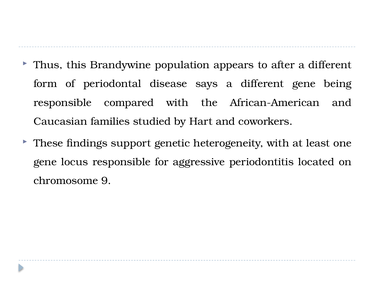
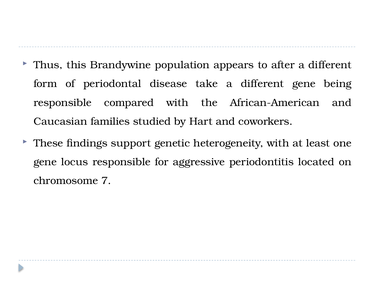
says: says -> take
9: 9 -> 7
